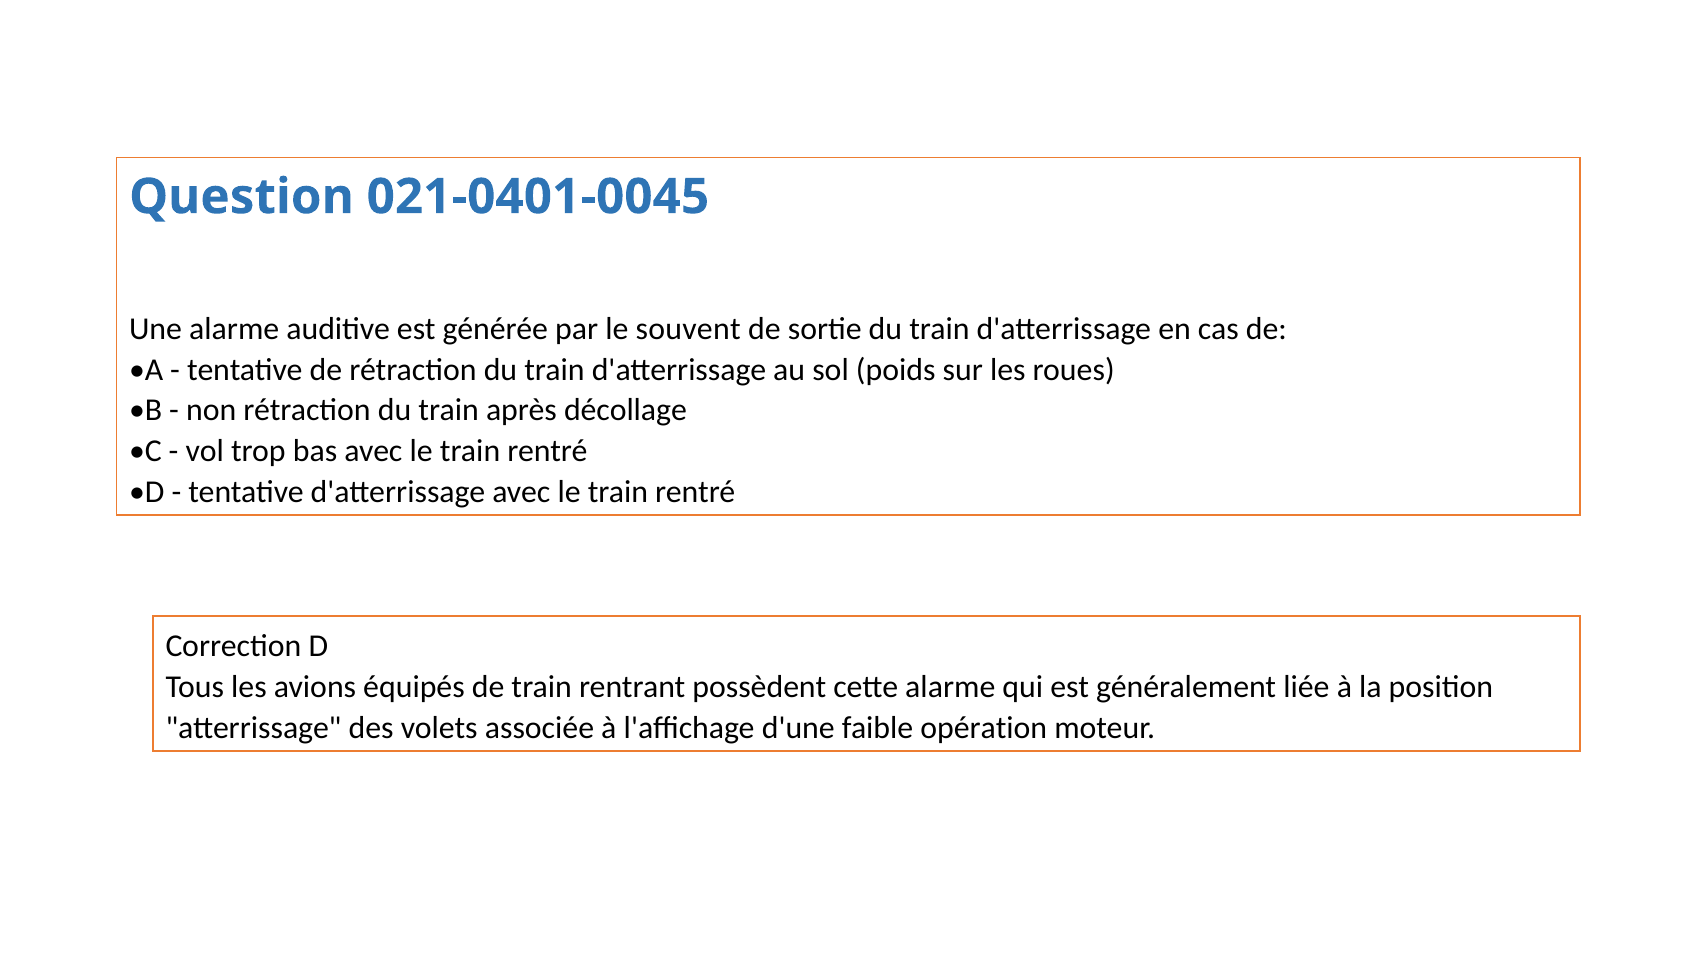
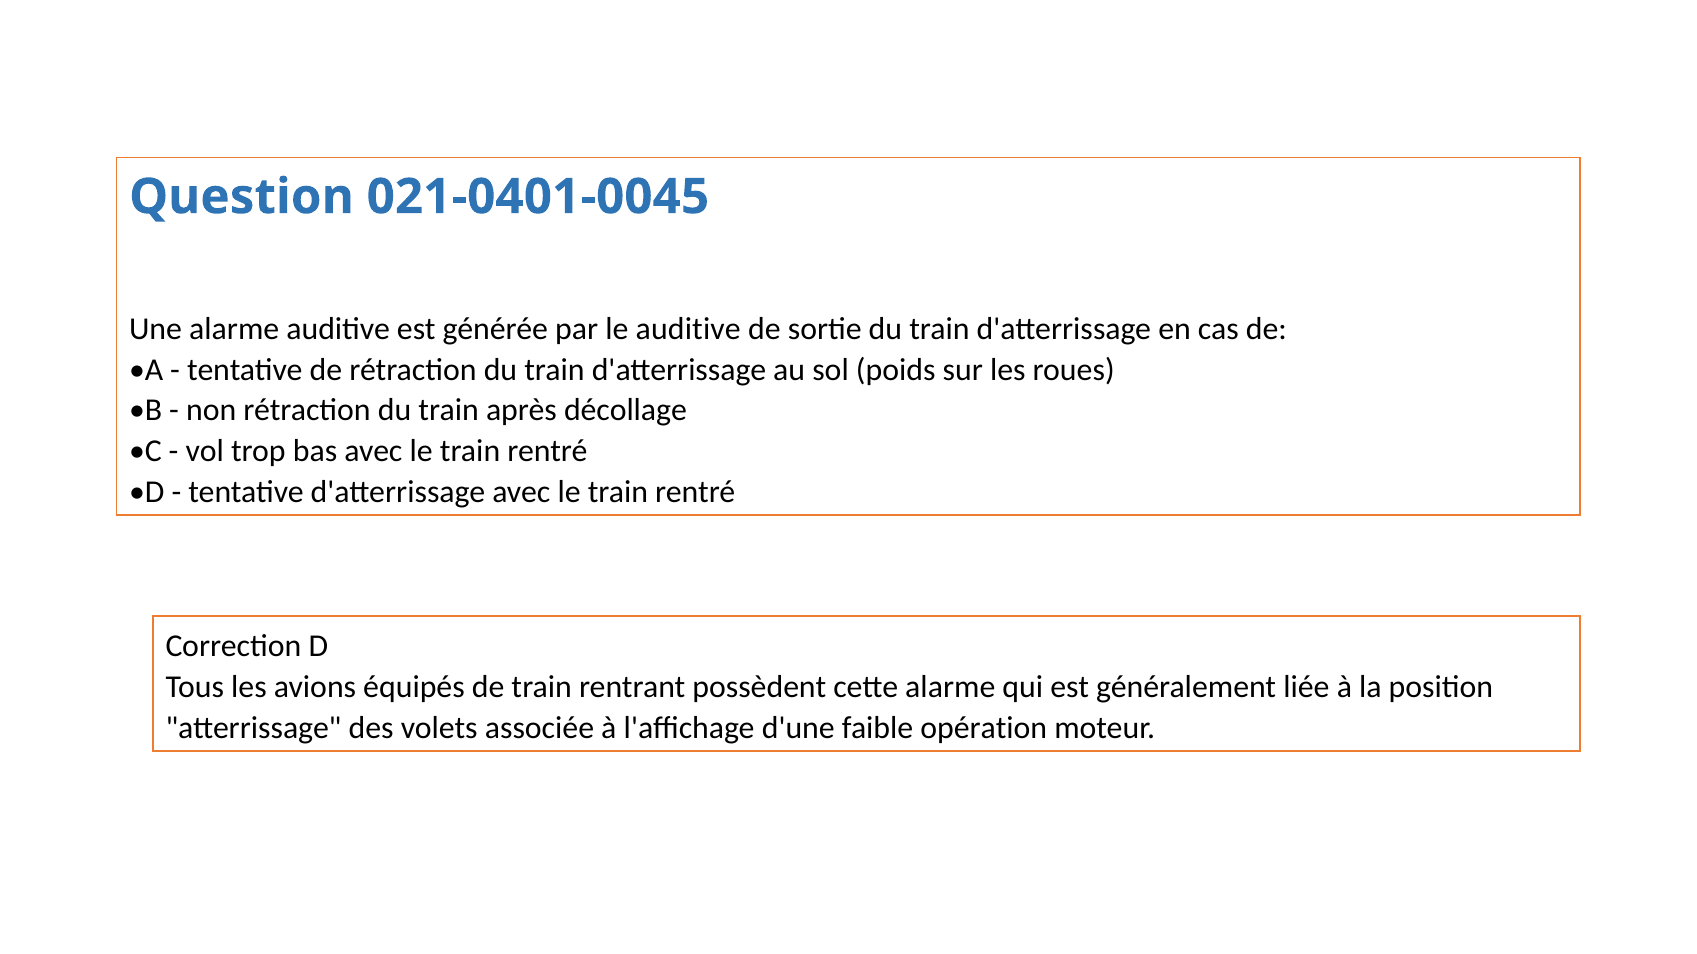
le souvent: souvent -> auditive
